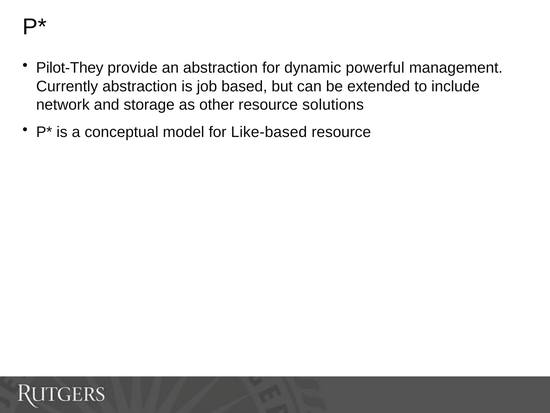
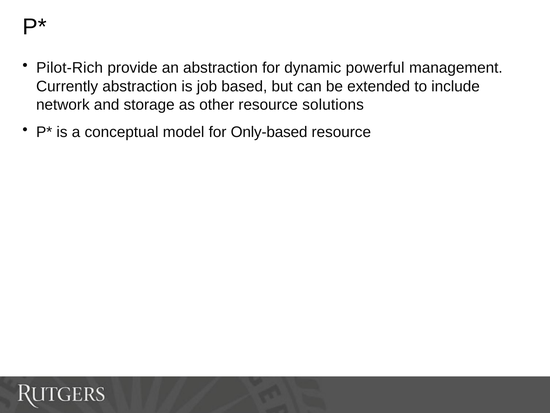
Pilot-They: Pilot-They -> Pilot-Rich
Like-based: Like-based -> Only-based
